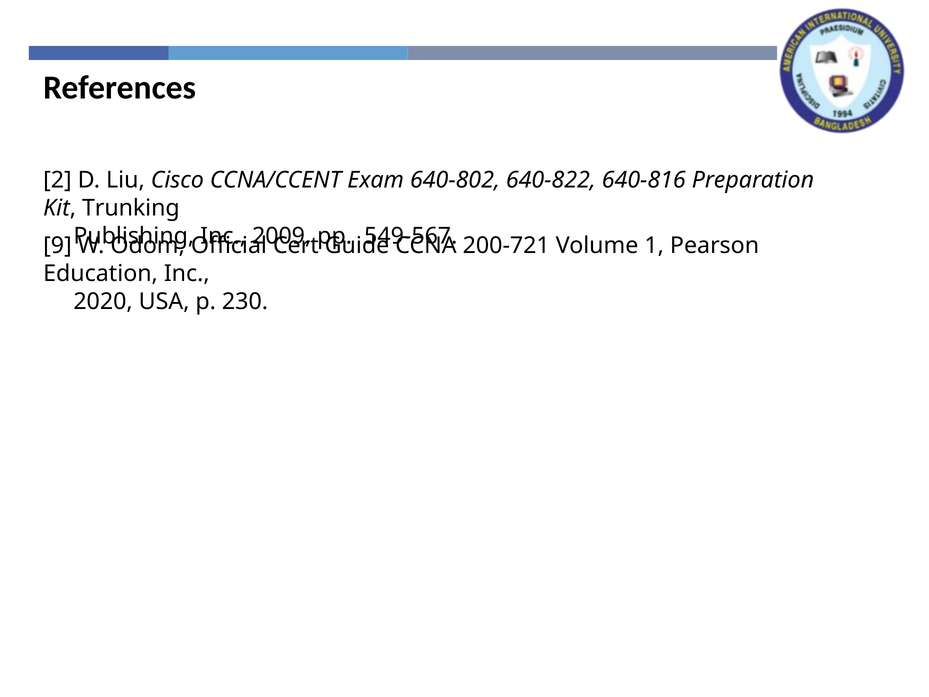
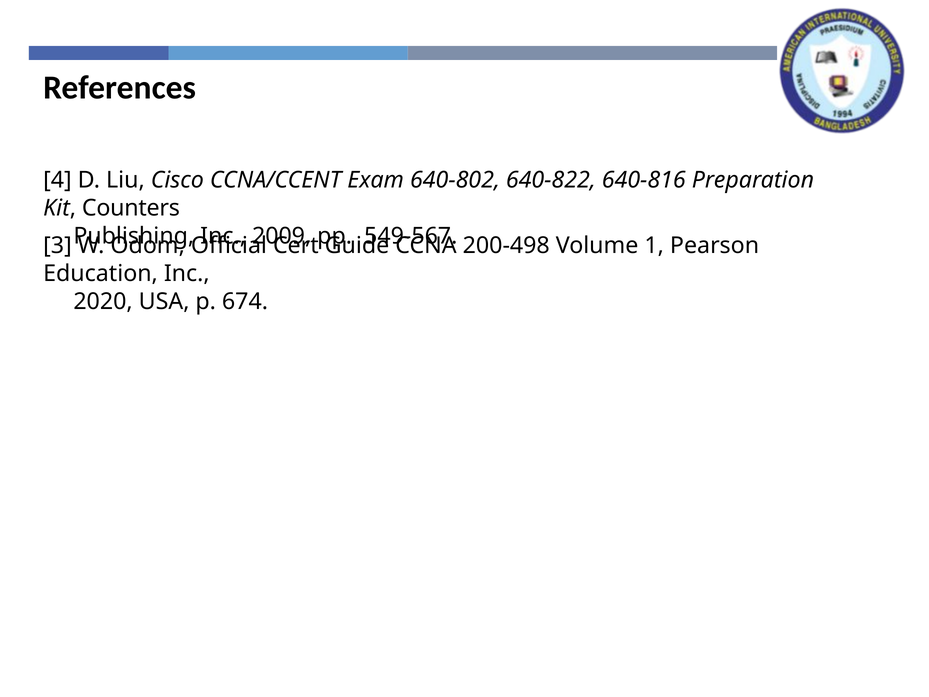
2: 2 -> 4
Trunking: Trunking -> Counters
9: 9 -> 3
200-721: 200-721 -> 200-498
230: 230 -> 674
